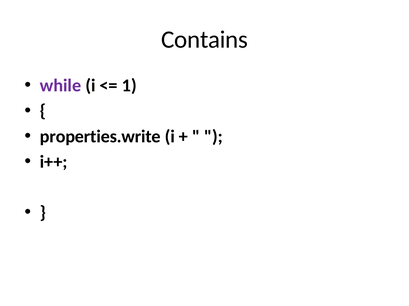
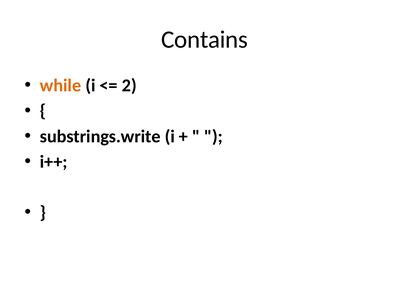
while colour: purple -> orange
1: 1 -> 2
properties.write: properties.write -> substrings.write
